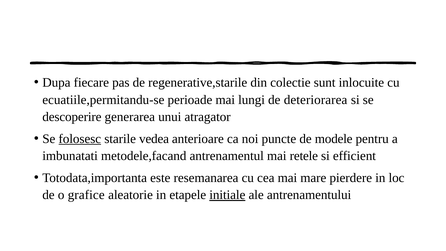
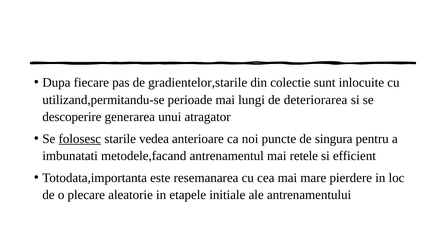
regenerative,starile: regenerative,starile -> gradientelor,starile
ecuatiile,permitandu-se: ecuatiile,permitandu-se -> utilizand,permitandu-se
modele: modele -> singura
grafice: grafice -> plecare
initiale underline: present -> none
